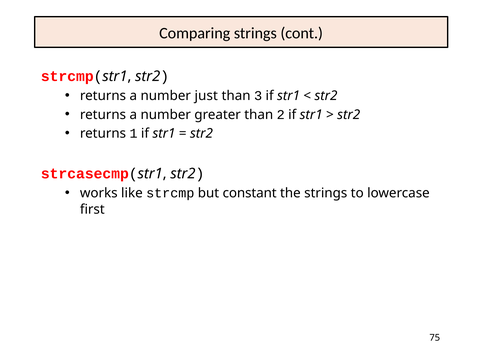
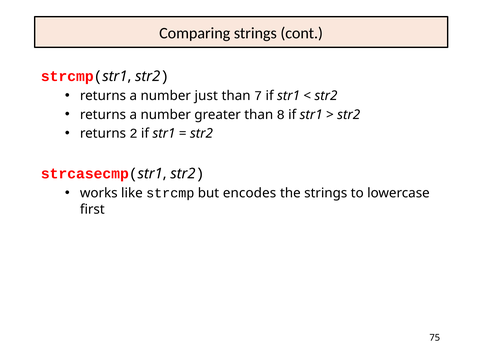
3: 3 -> 7
2: 2 -> 8
1: 1 -> 2
constant: constant -> encodes
